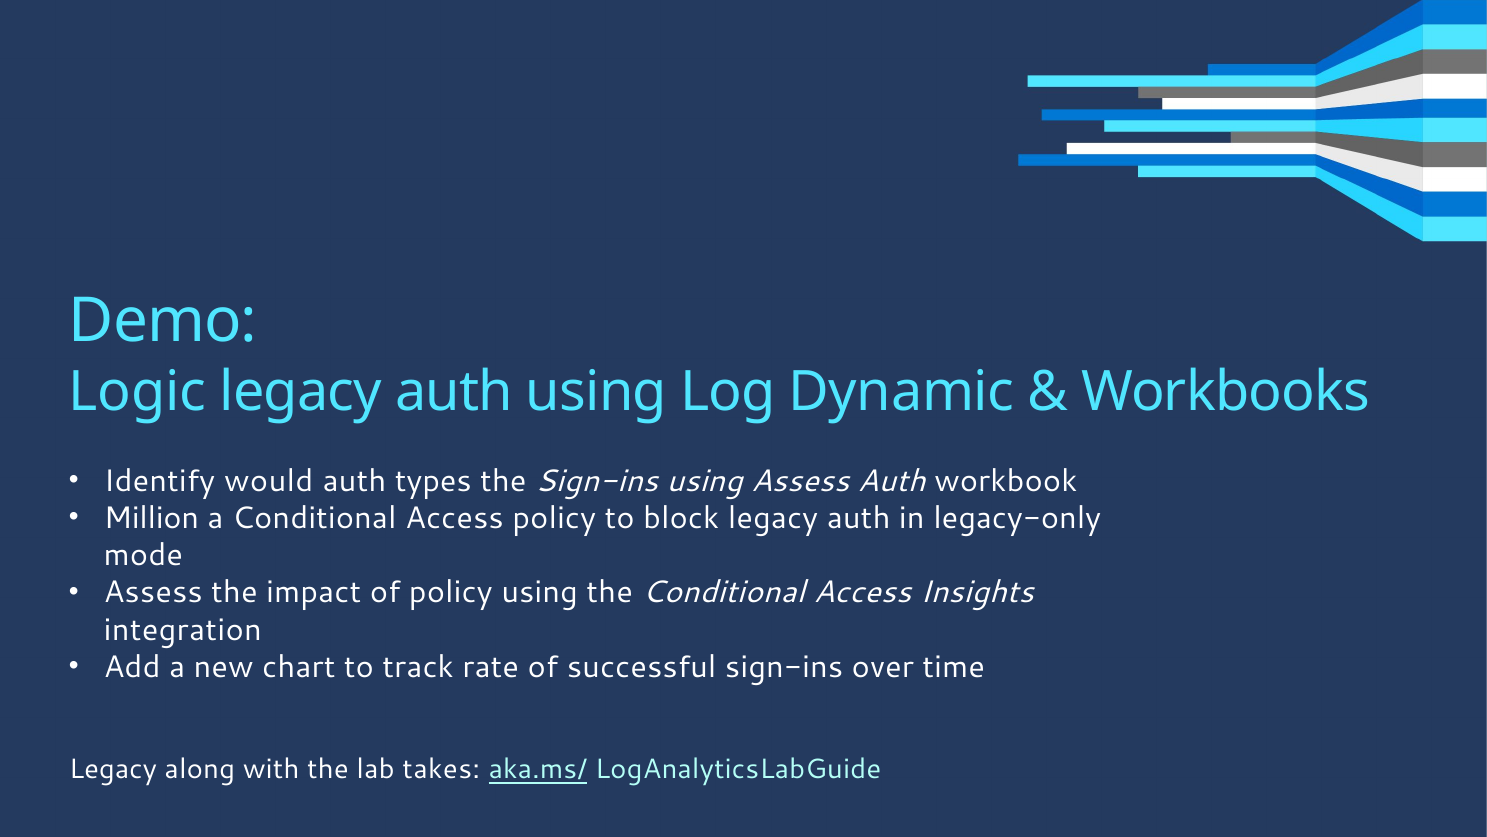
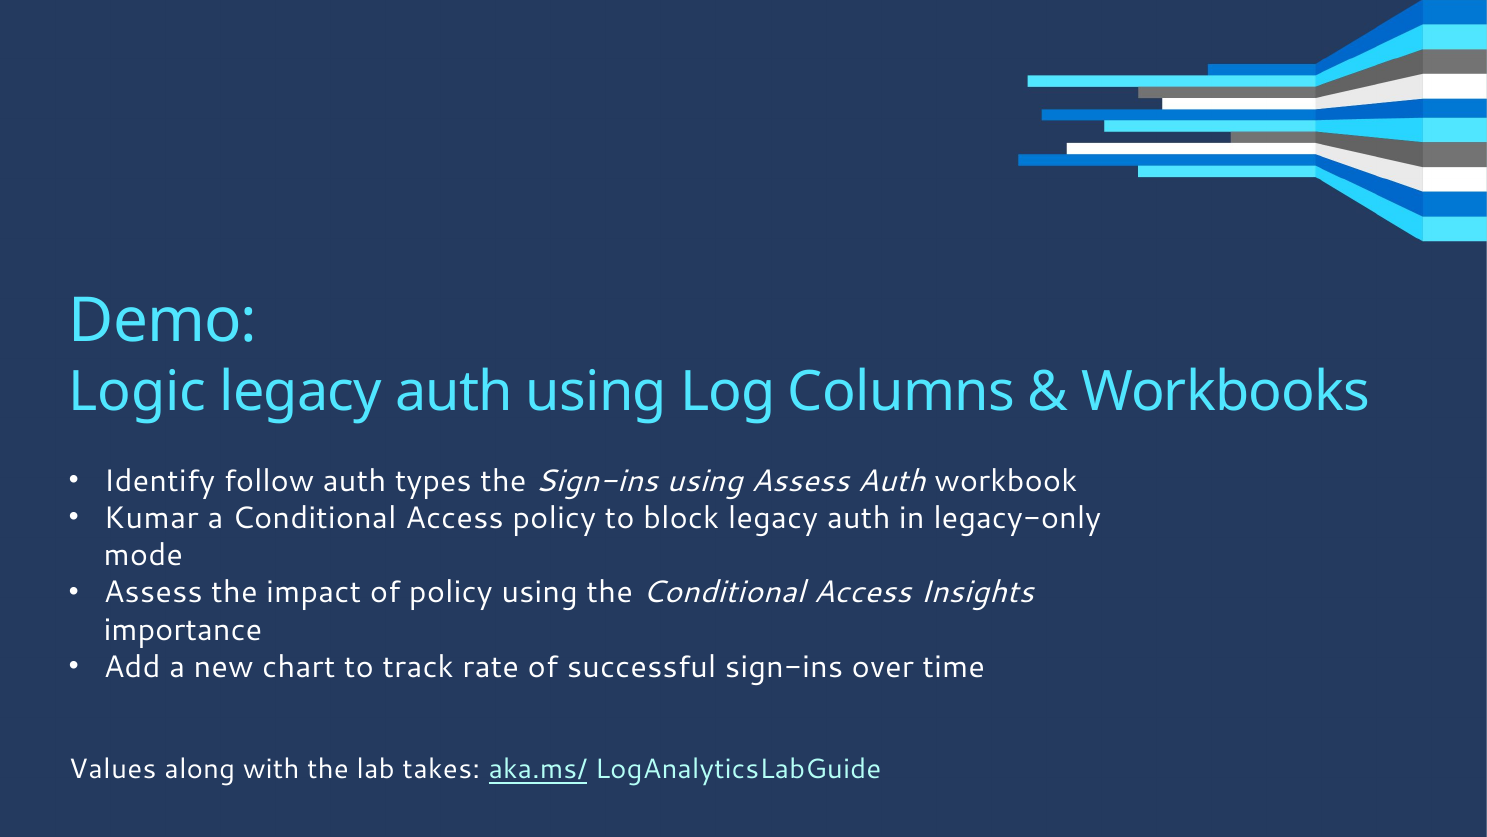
Dynamic: Dynamic -> Columns
would: would -> follow
Million: Million -> Kumar
integration: integration -> importance
Legacy at (113, 769): Legacy -> Values
